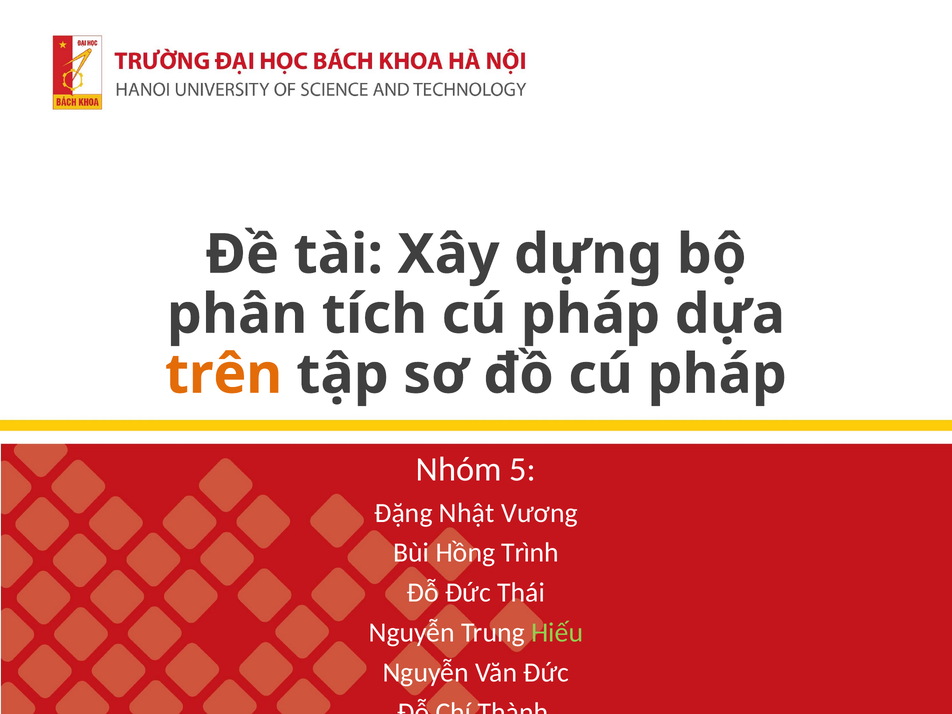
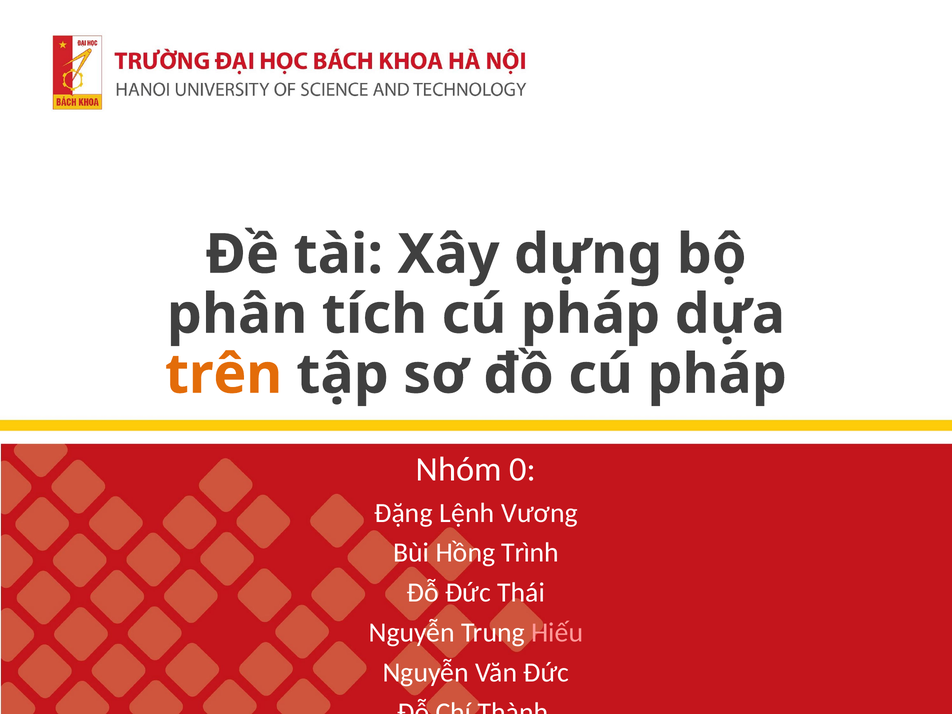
5: 5 -> 0
Nhật: Nhật -> Lệnh
Hiếu colour: light green -> pink
